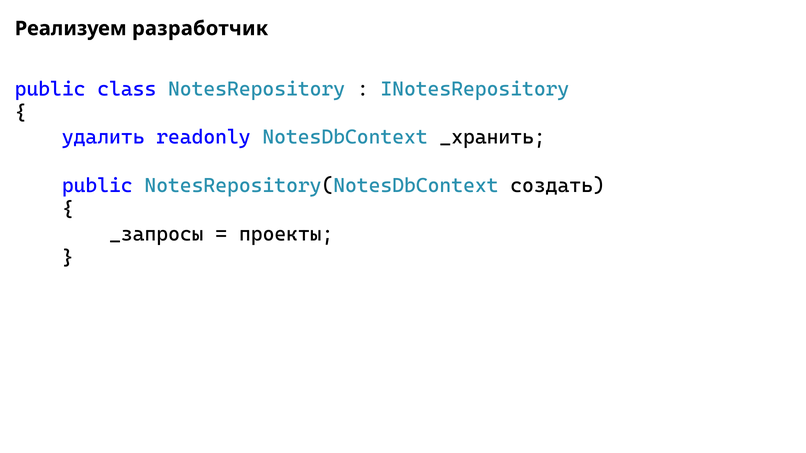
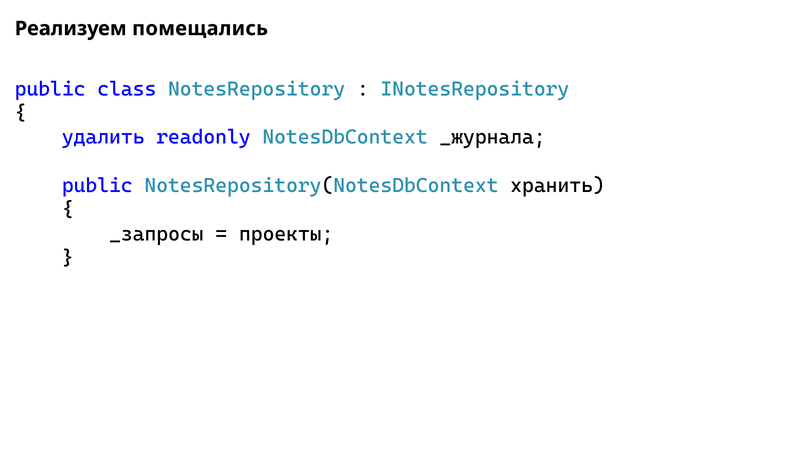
разработчик: разработчик -> помещались
_хранить: _хранить -> _журнала
создать: создать -> хранить
